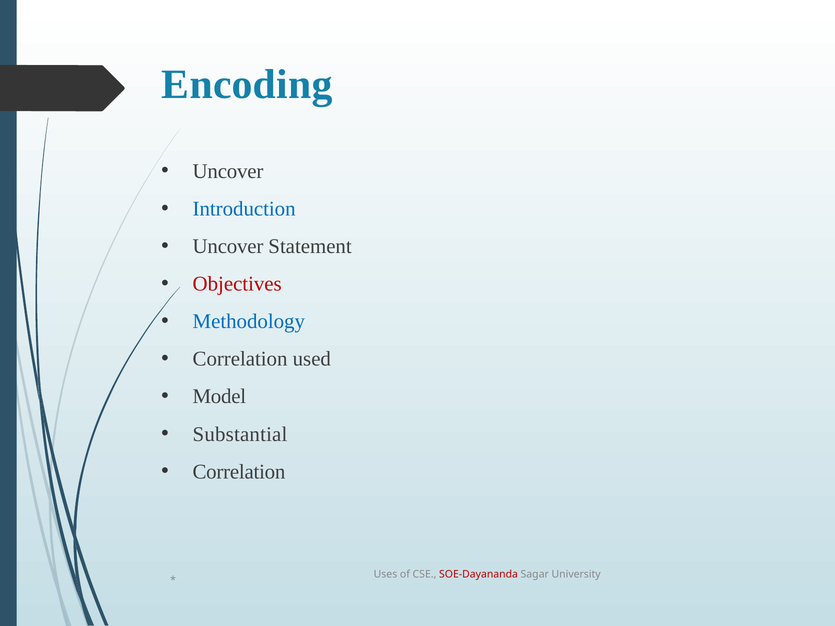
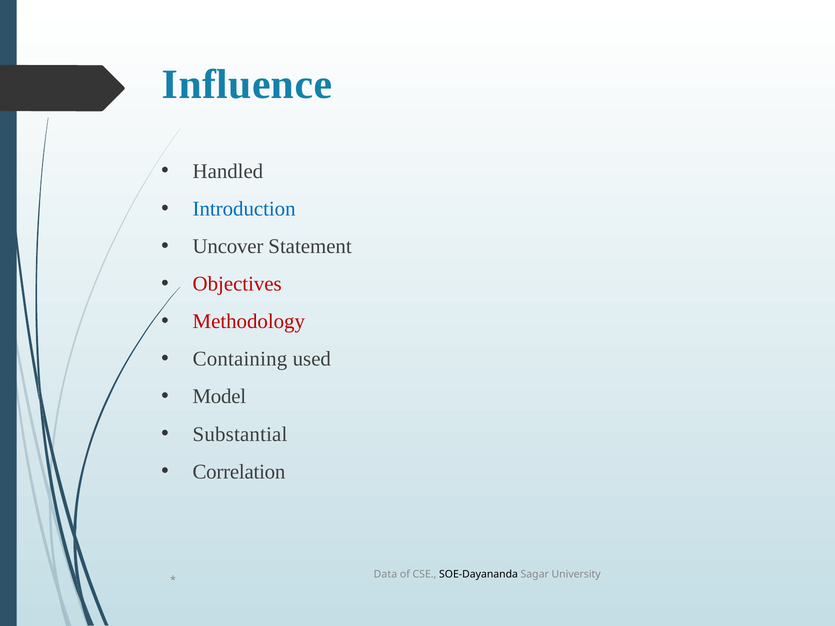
Encoding: Encoding -> Influence
Uncover at (228, 171): Uncover -> Handled
Methodology colour: blue -> red
Correlation at (240, 359): Correlation -> Containing
Uses: Uses -> Data
SOE-Dayananda colour: red -> black
